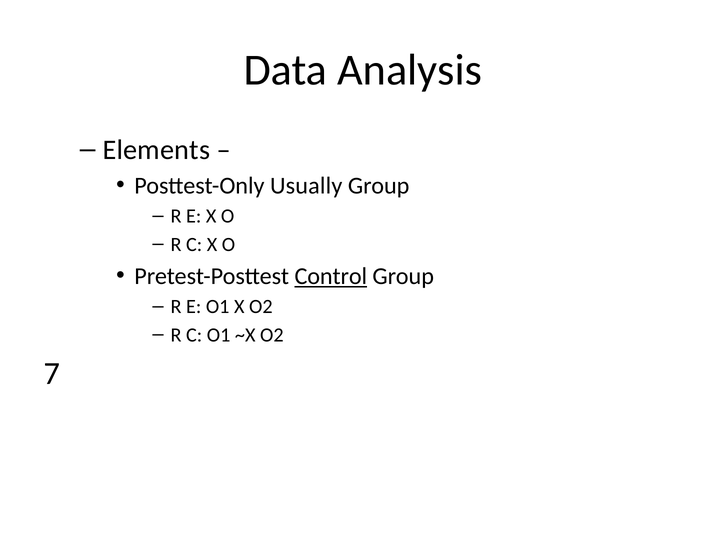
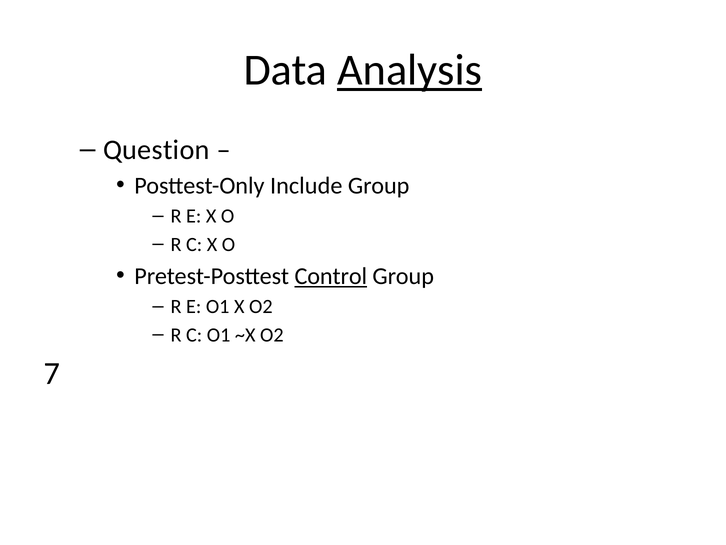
Analysis underline: none -> present
Elements: Elements -> Question
Usually: Usually -> Include
